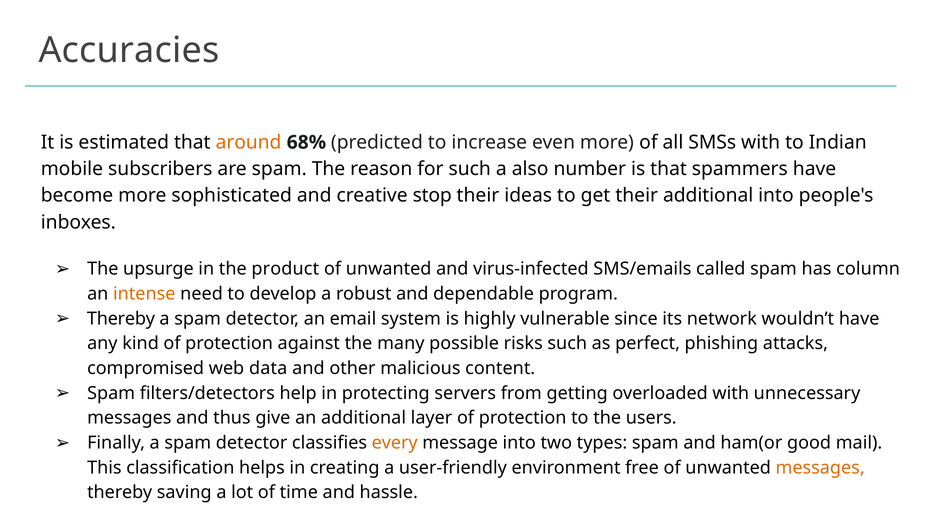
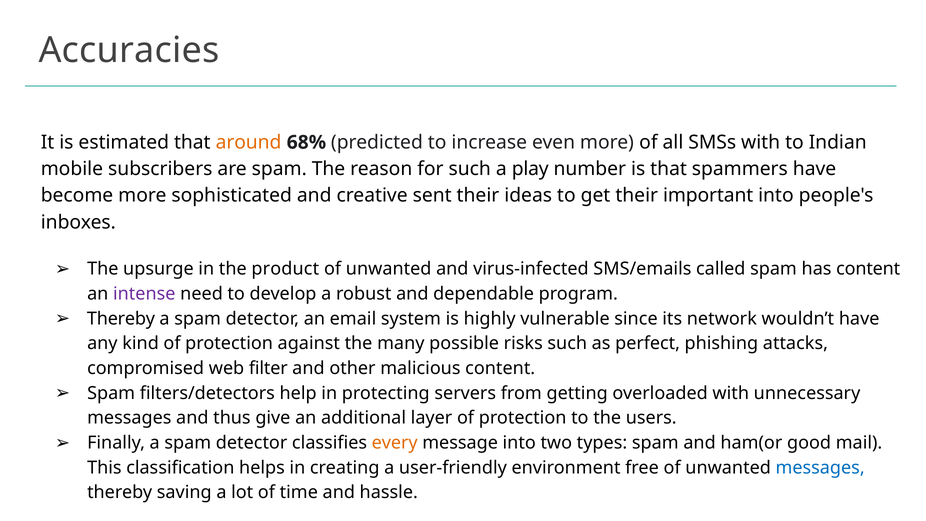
also: also -> play
stop: stop -> sent
their additional: additional -> important
has column: column -> content
intense colour: orange -> purple
data: data -> filter
messages at (820, 468) colour: orange -> blue
